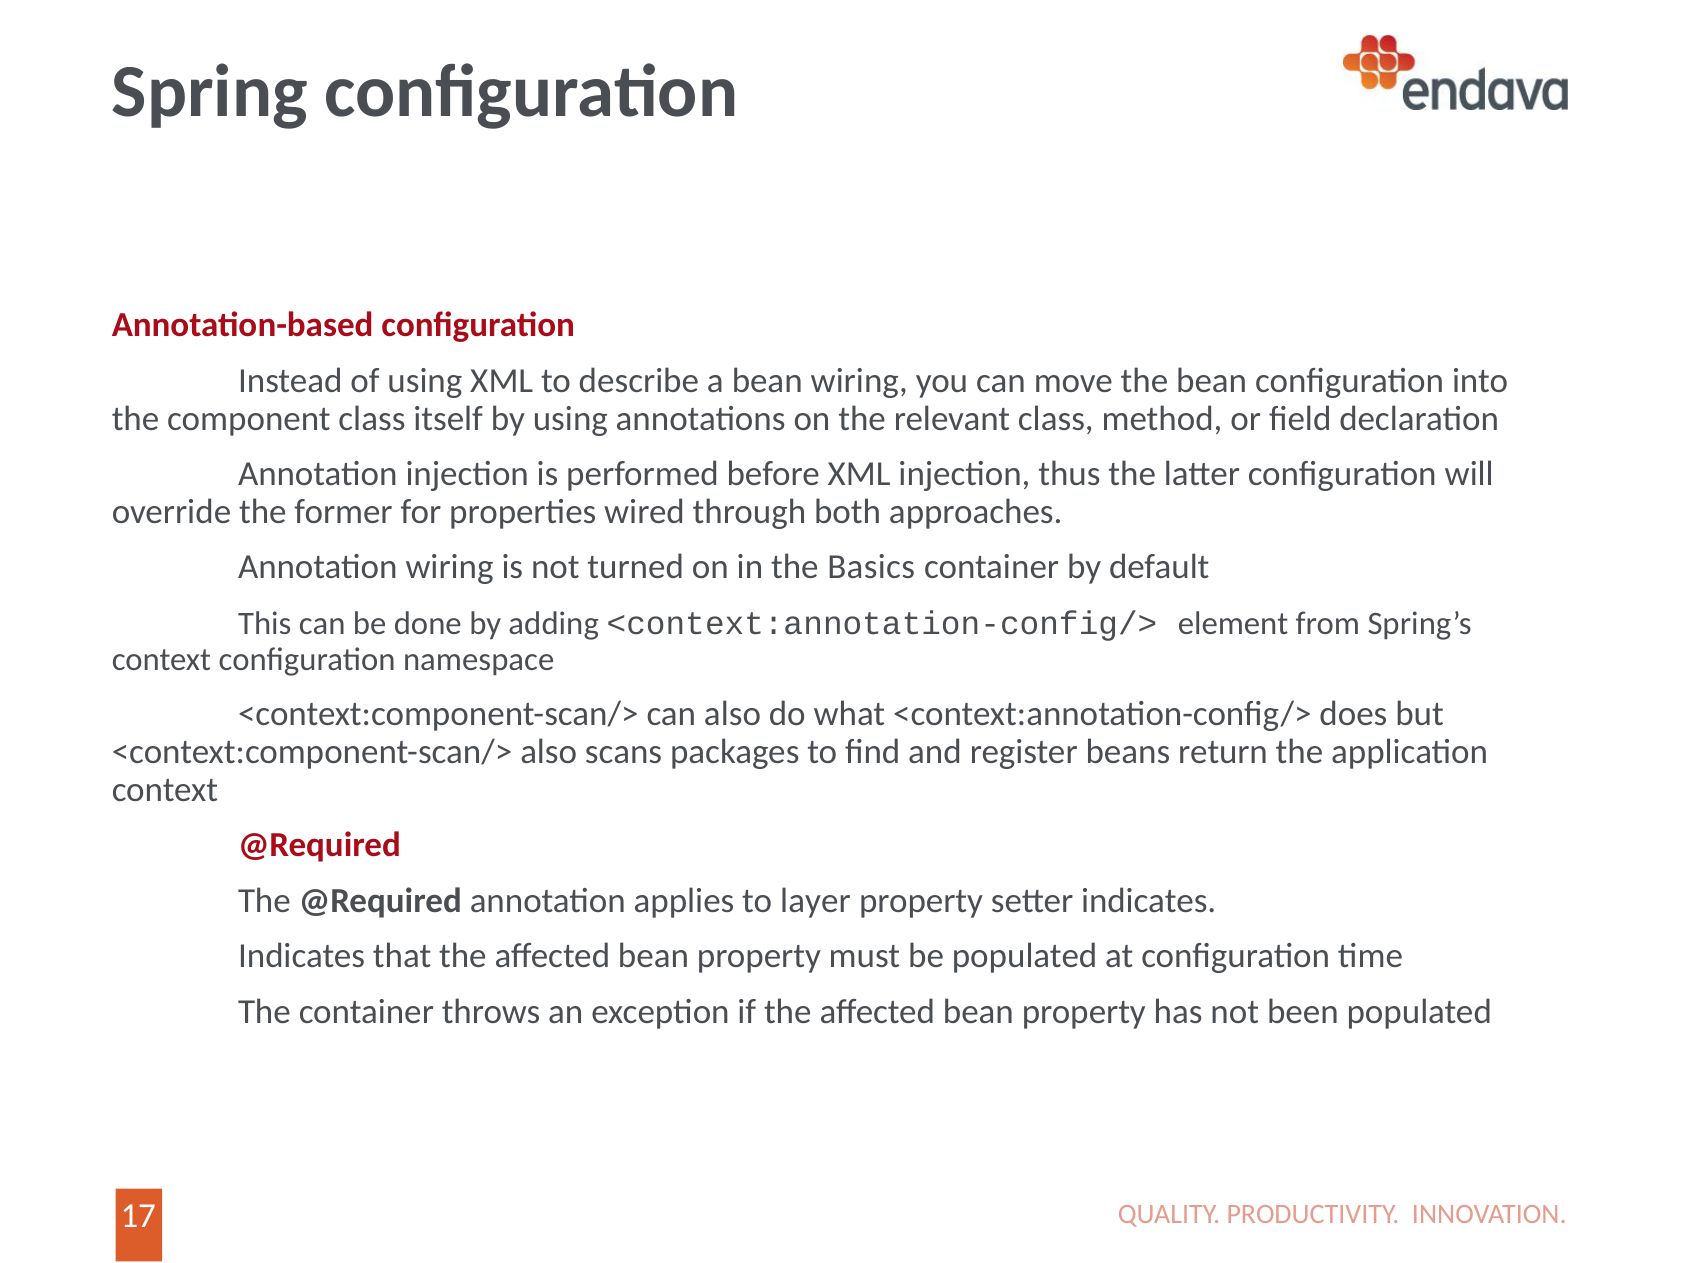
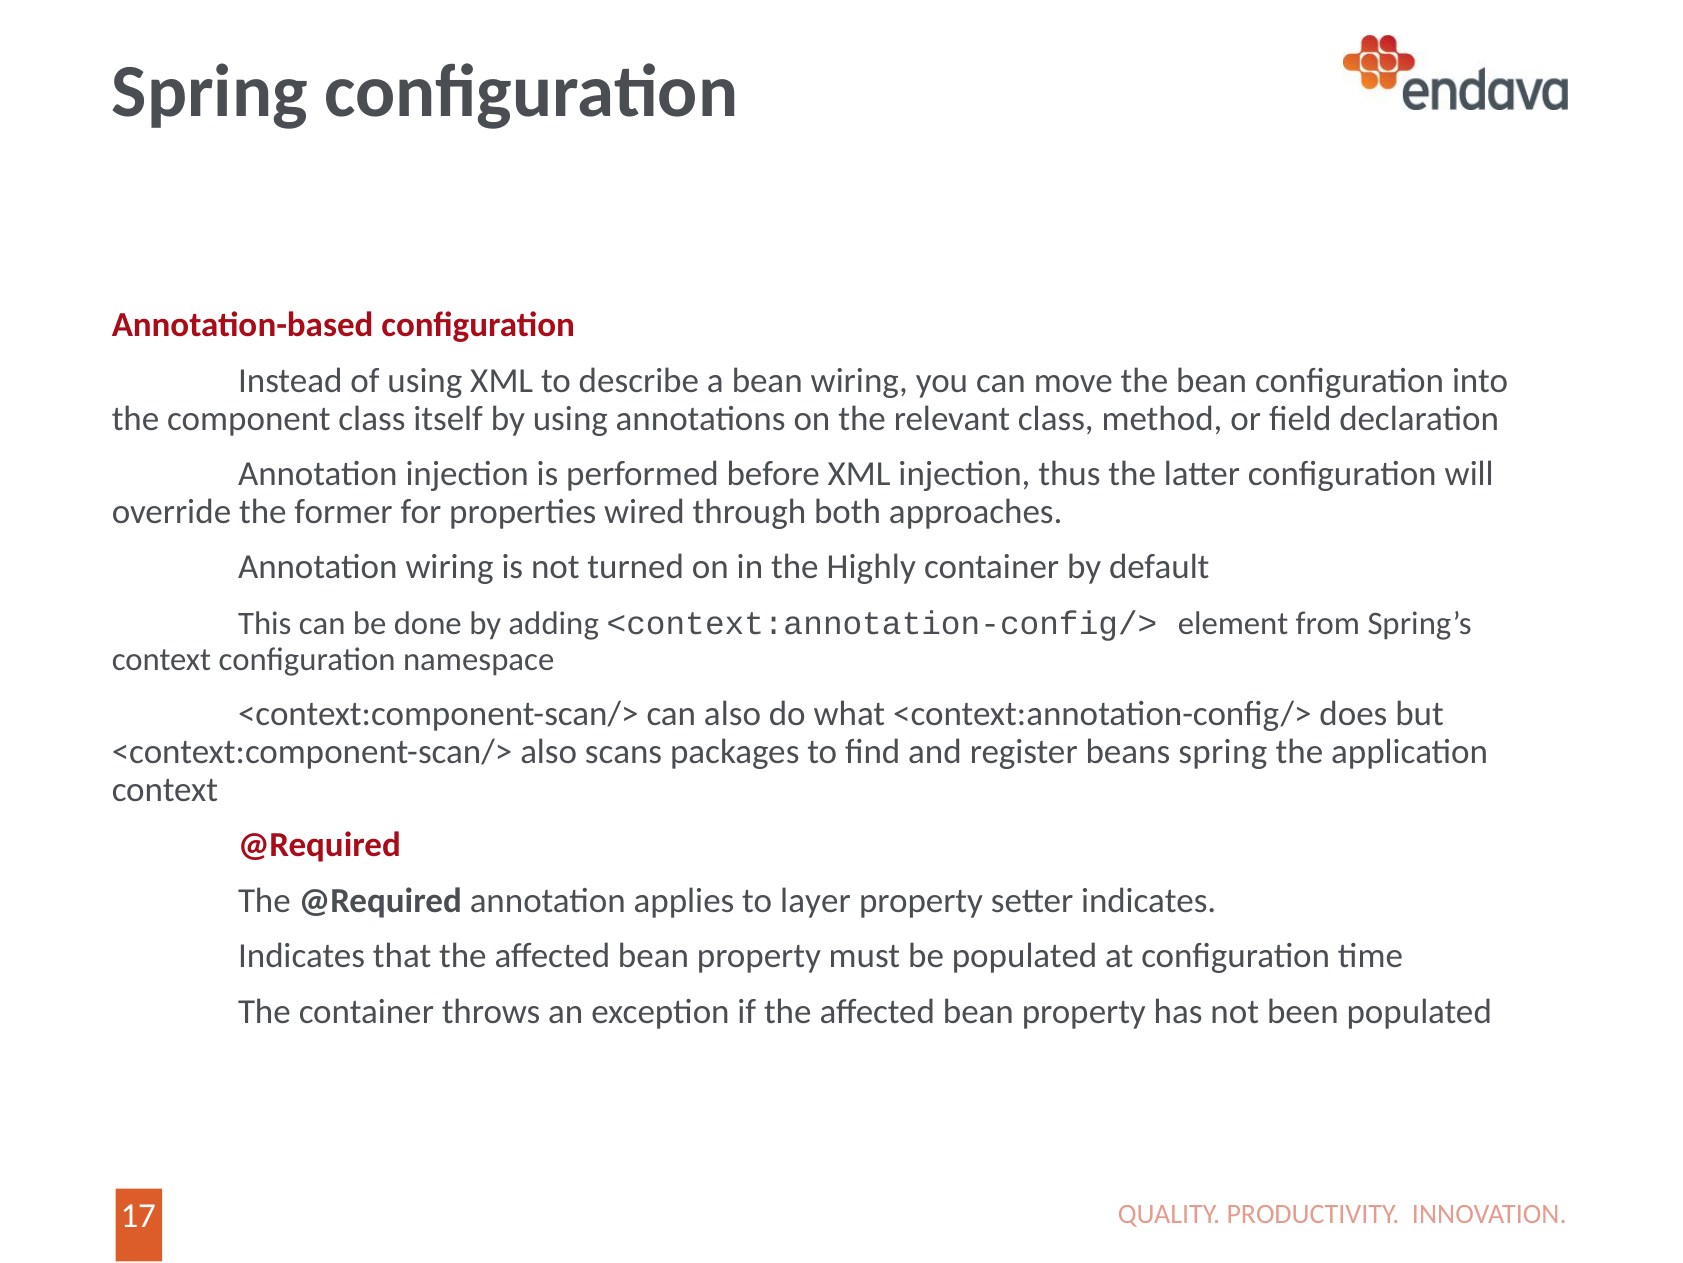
Basics: Basics -> Highly
beans return: return -> spring
